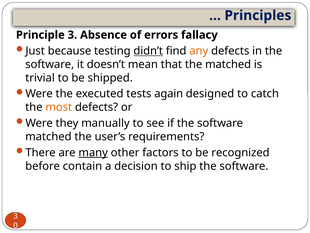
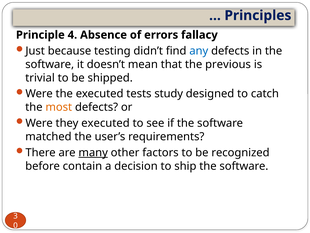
Principle 3: 3 -> 4
didn’t underline: present -> none
any colour: orange -> blue
the matched: matched -> previous
again: again -> study
they manually: manually -> executed
